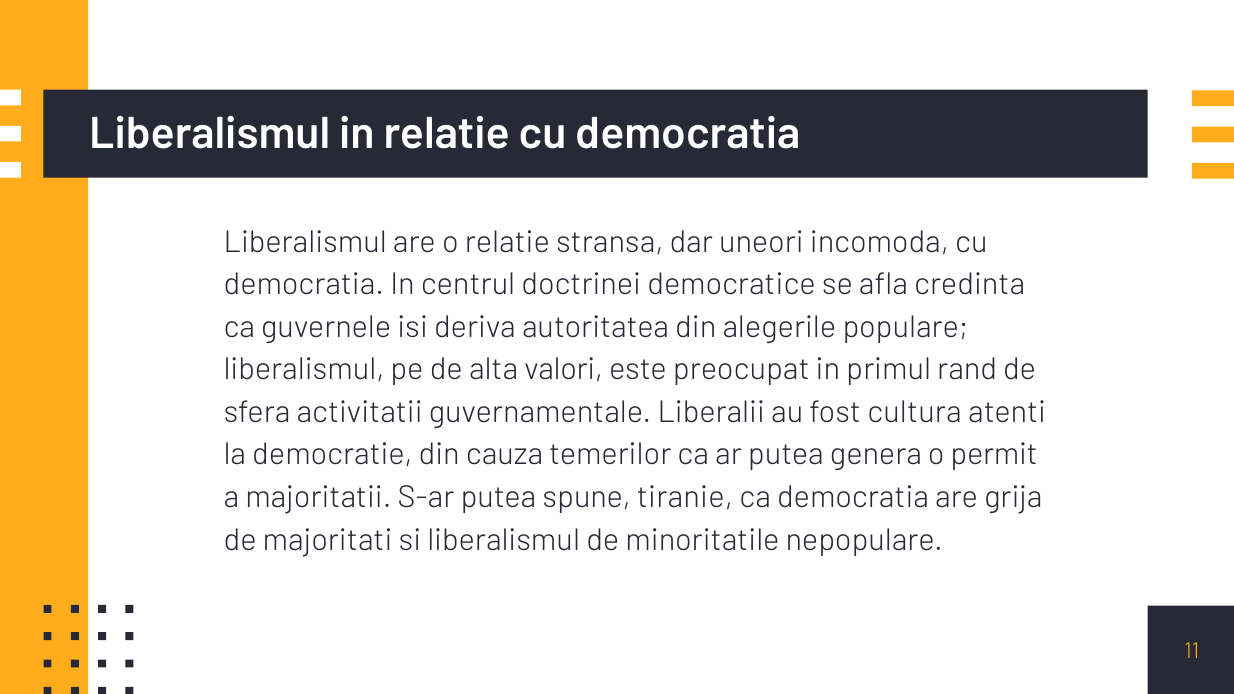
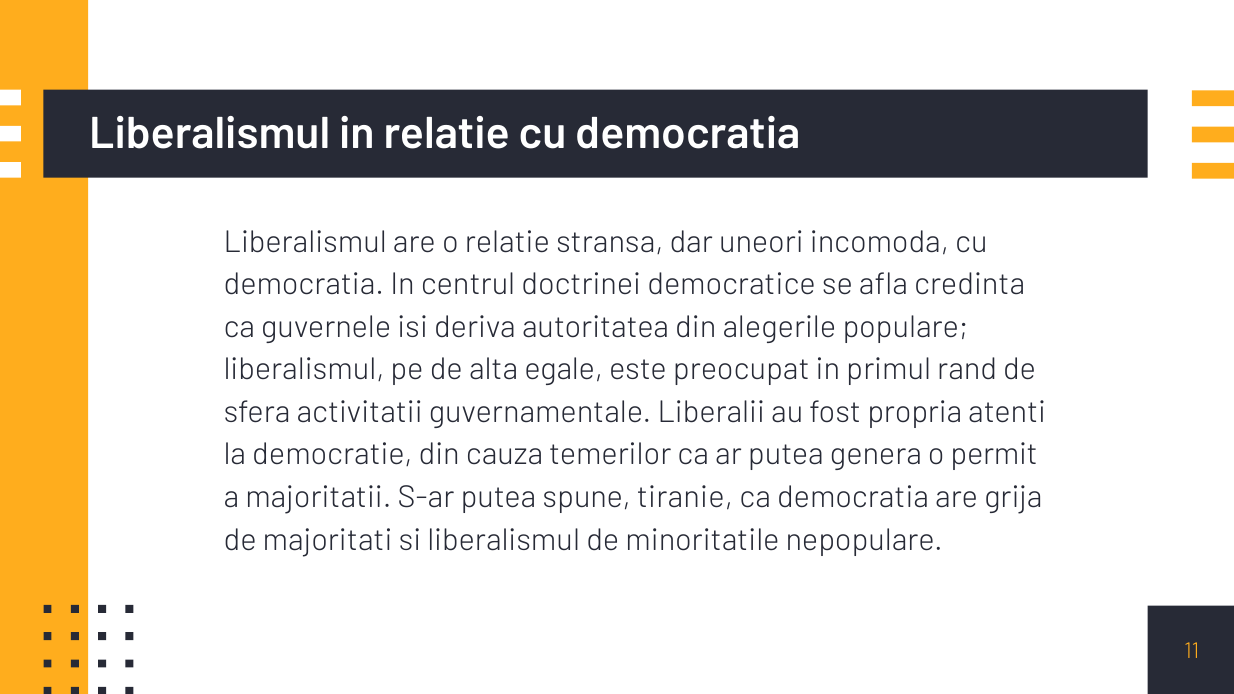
valori: valori -> egale
cultura: cultura -> propria
